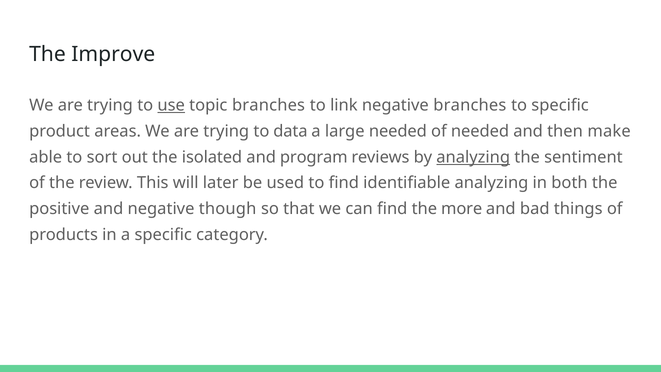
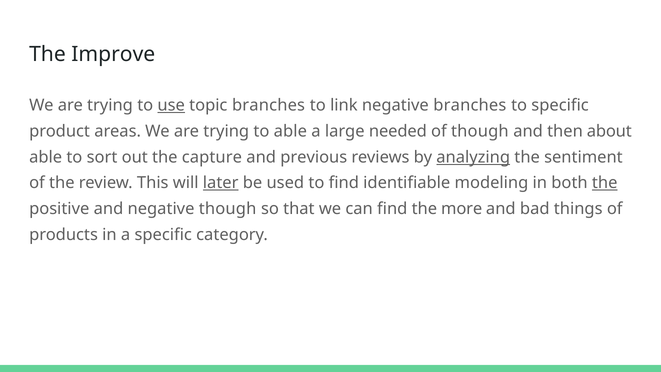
to data: data -> able
of needed: needed -> though
make: make -> about
isolated: isolated -> capture
program: program -> previous
later underline: none -> present
identifiable analyzing: analyzing -> modeling
the at (605, 183) underline: none -> present
